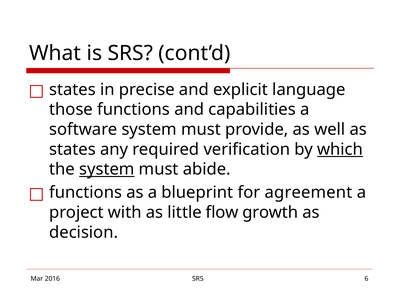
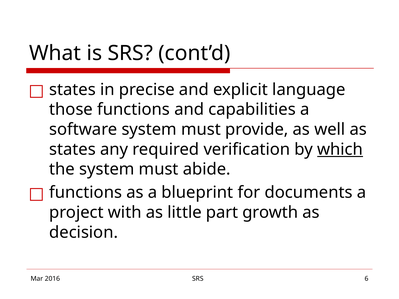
system at (107, 169) underline: present -> none
agreement: agreement -> documents
flow: flow -> part
